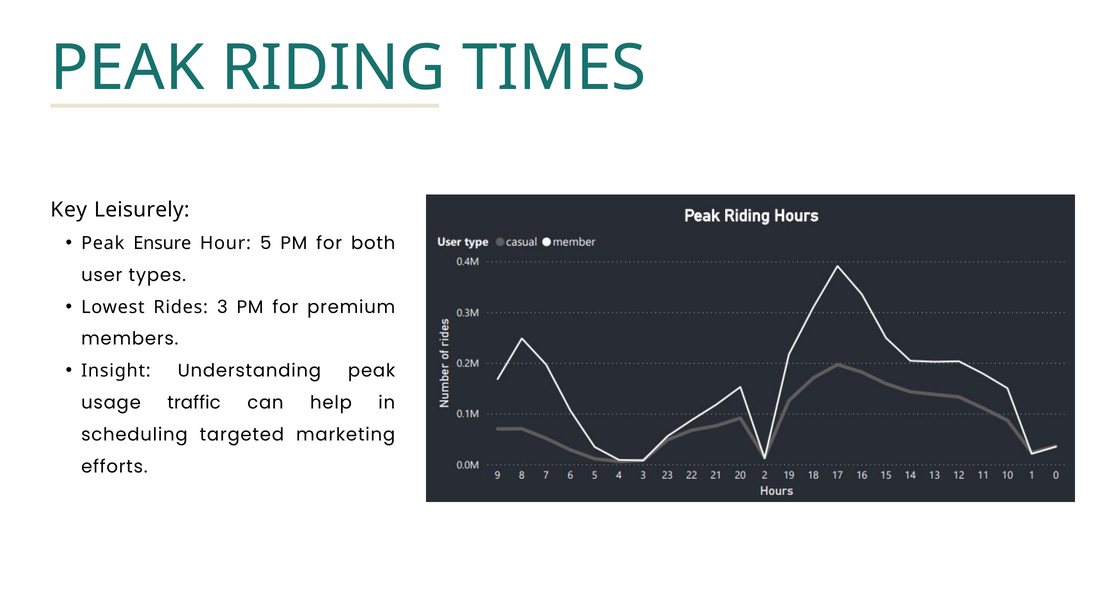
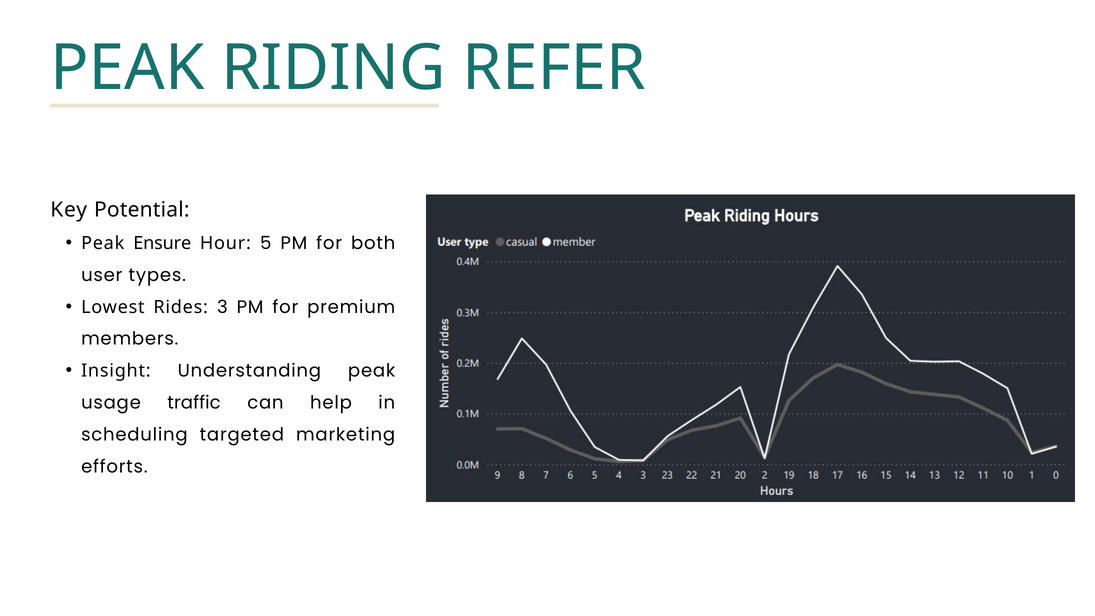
TIMES: TIMES -> REFER
Leisurely: Leisurely -> Potential
